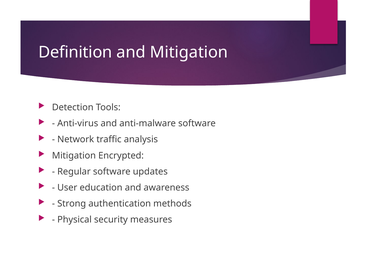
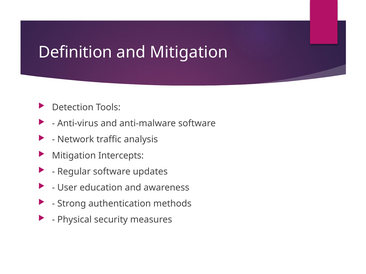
Encrypted: Encrypted -> Intercepts
